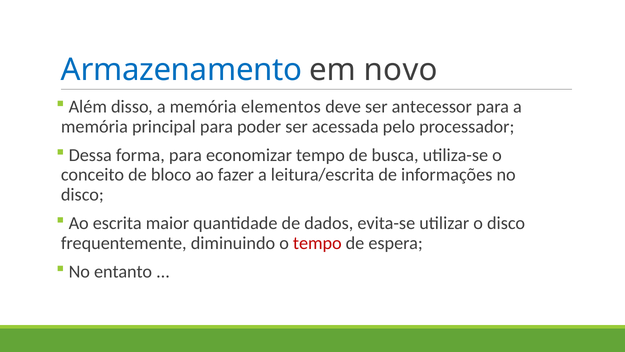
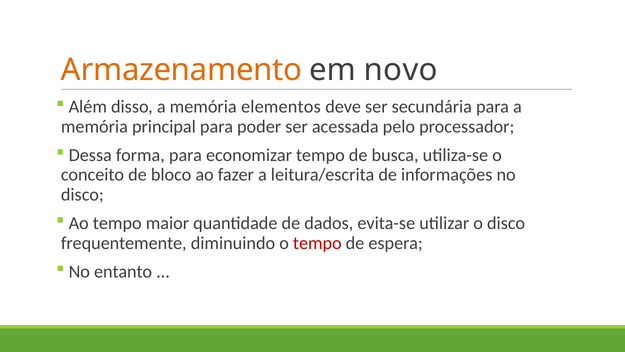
Armazenamento colour: blue -> orange
antecessor: antecessor -> secundária
Ao escrita: escrita -> tempo
